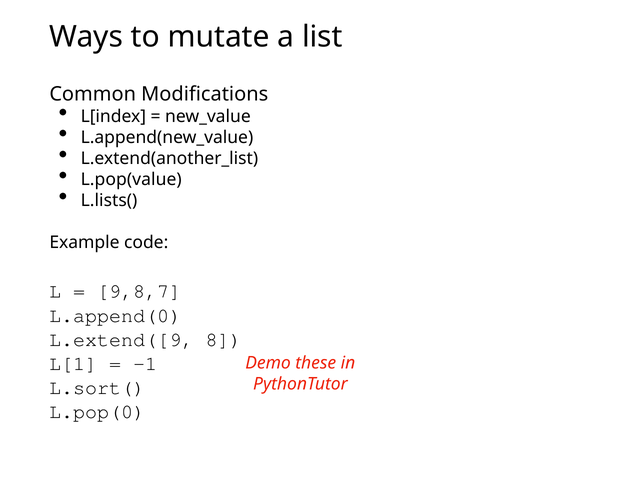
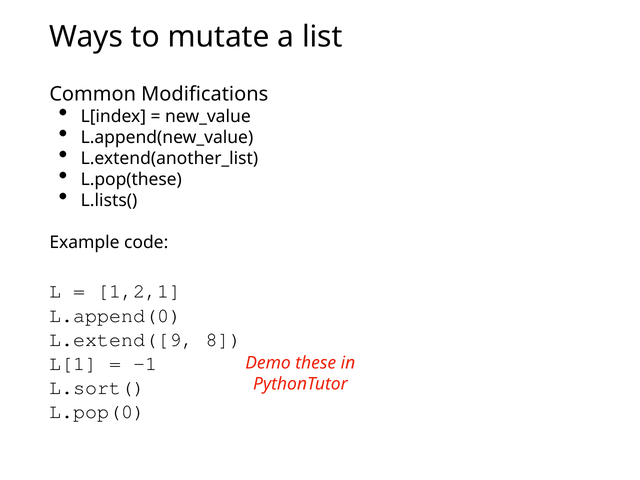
L.pop(value: L.pop(value -> L.pop(these
9,8,7: 9,8,7 -> 1,2,1
